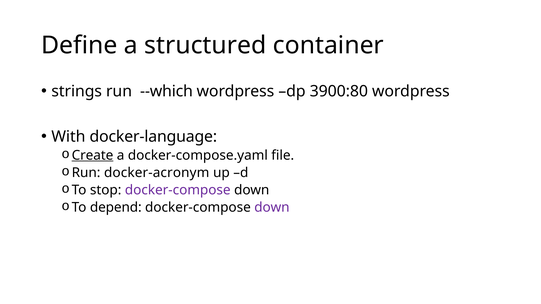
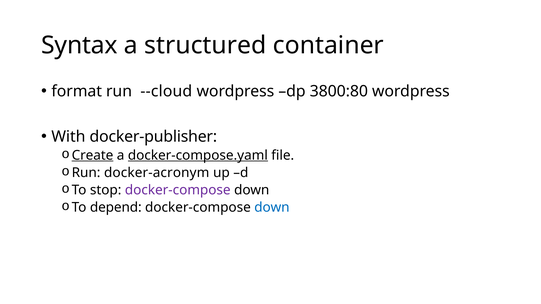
Define: Define -> Syntax
strings: strings -> format
--which: --which -> --cloud
3900:80: 3900:80 -> 3800:80
docker-language: docker-language -> docker-publisher
docker-compose.yaml underline: none -> present
down at (272, 208) colour: purple -> blue
